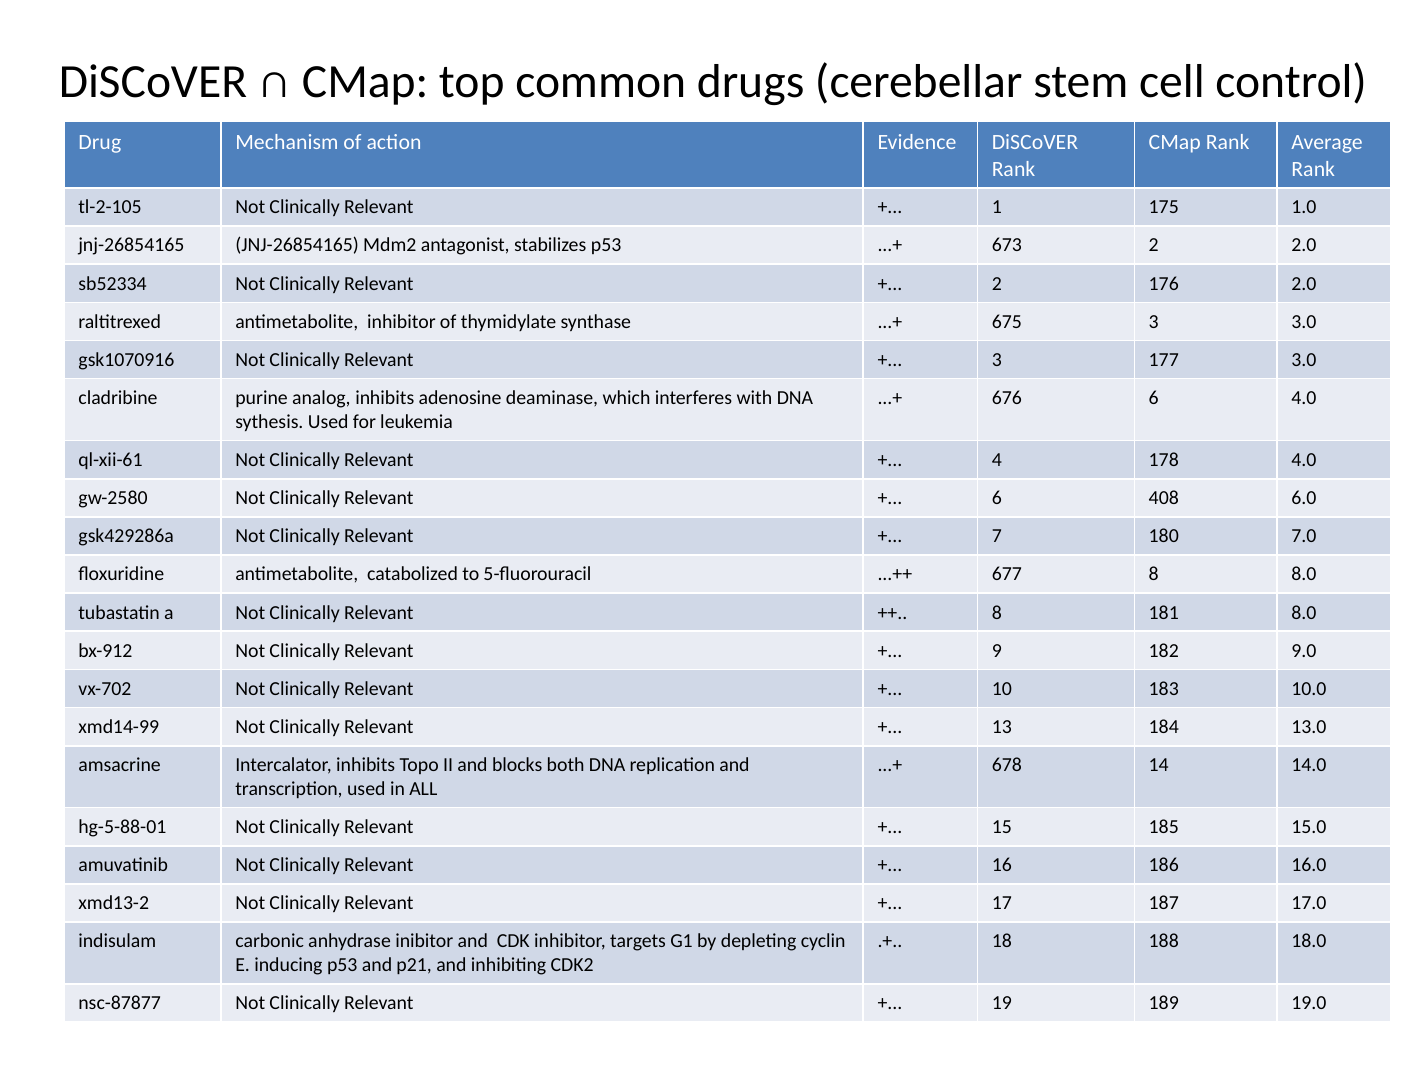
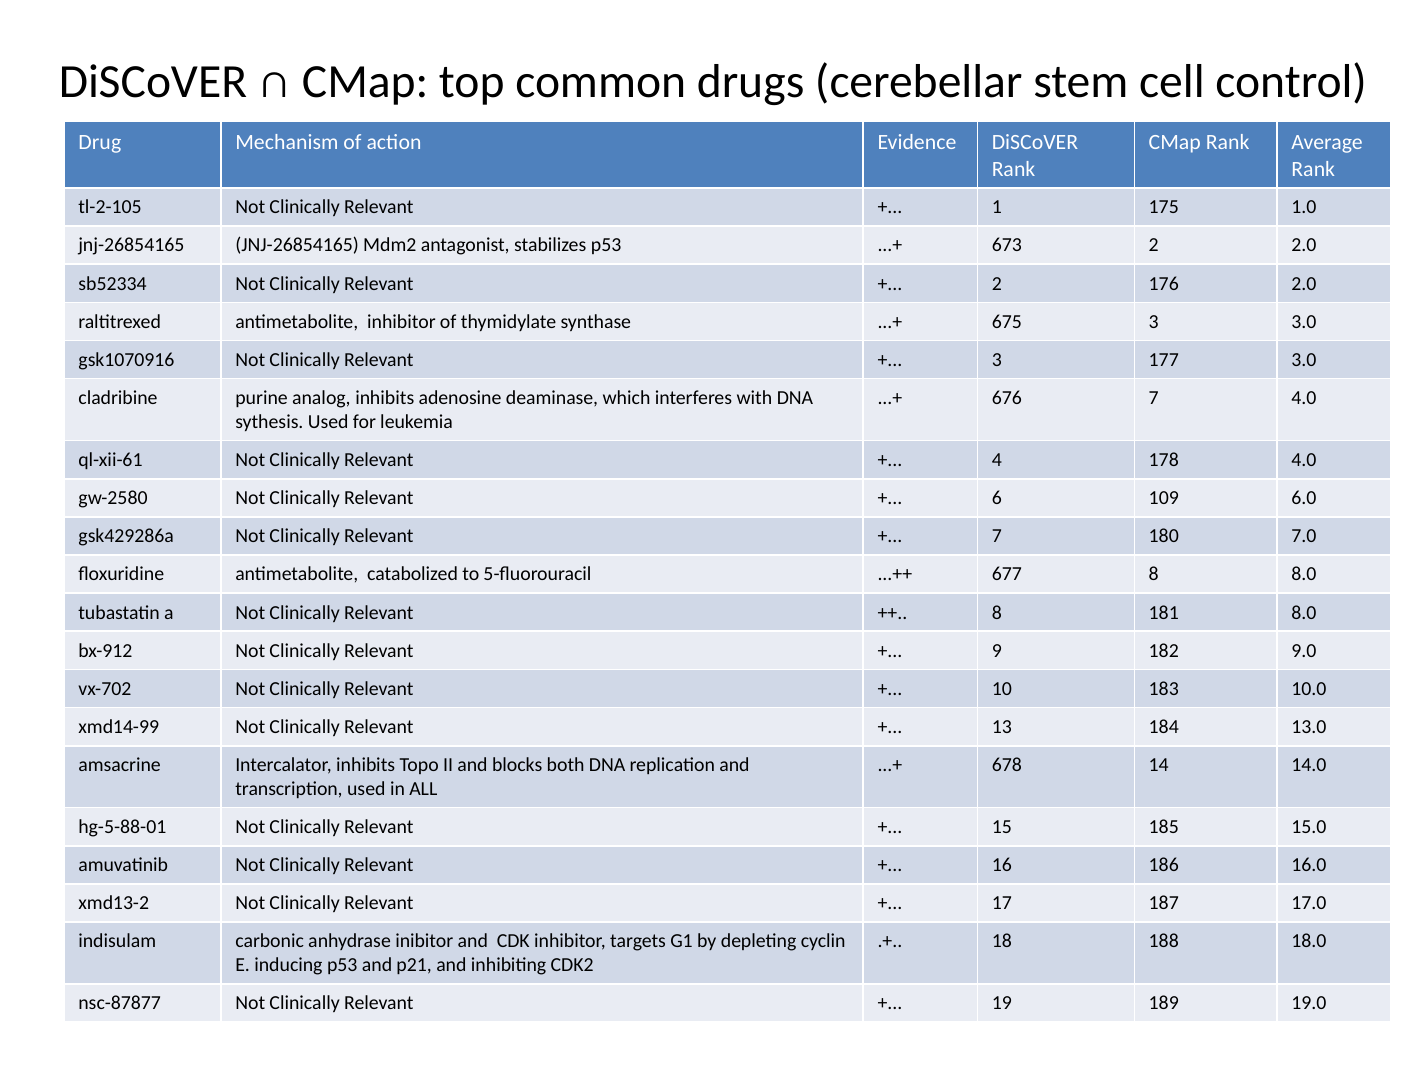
676 6: 6 -> 7
408: 408 -> 109
